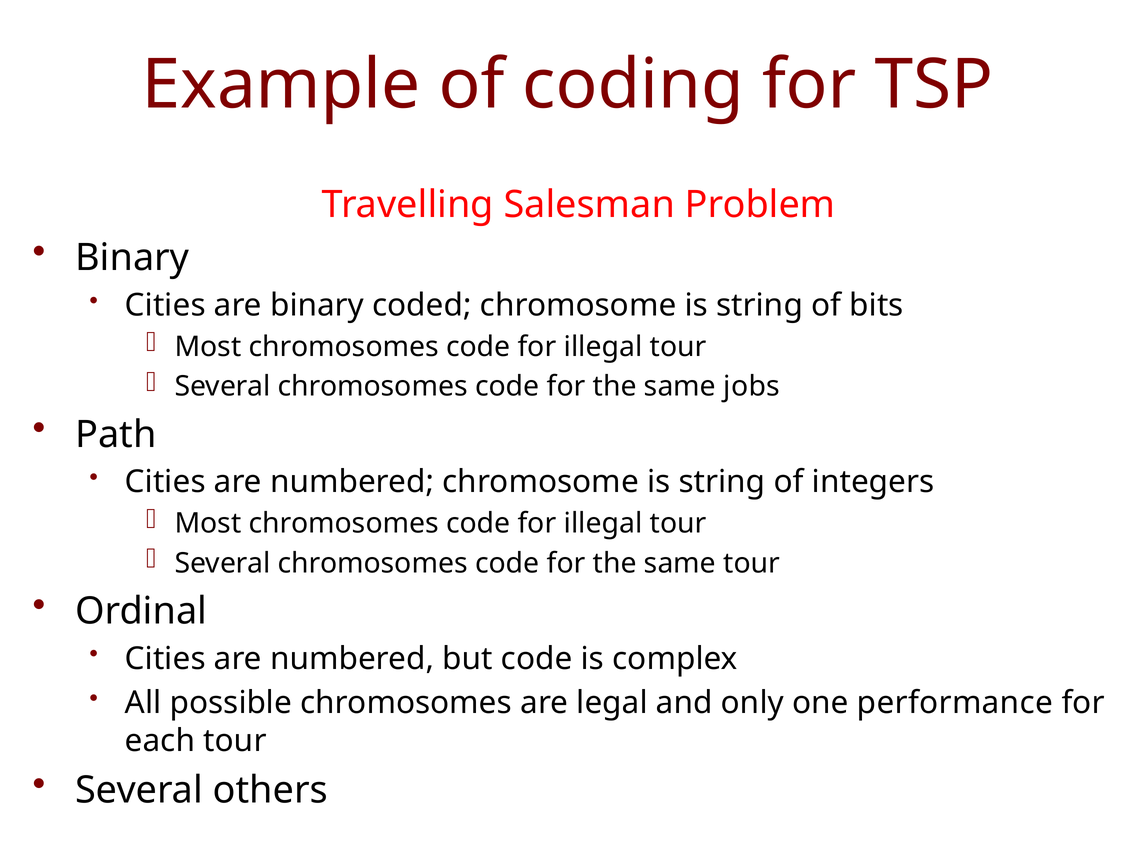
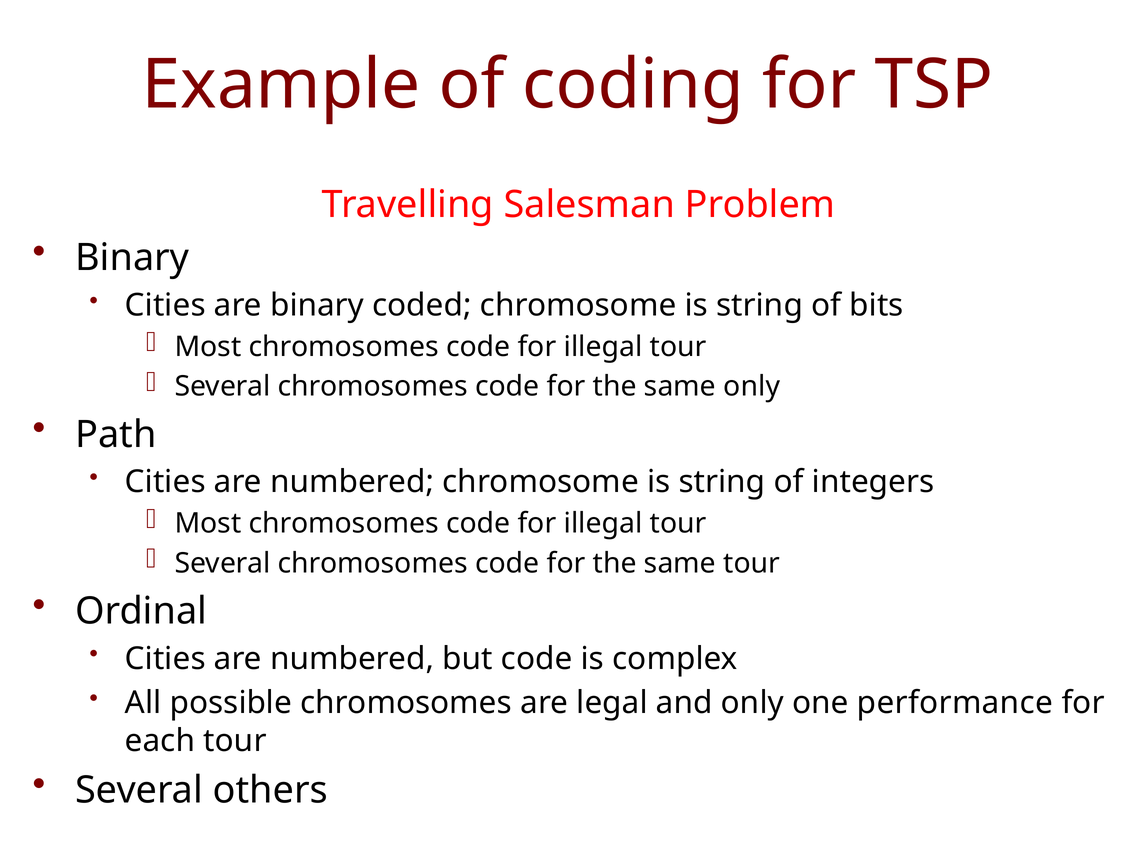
same jobs: jobs -> only
